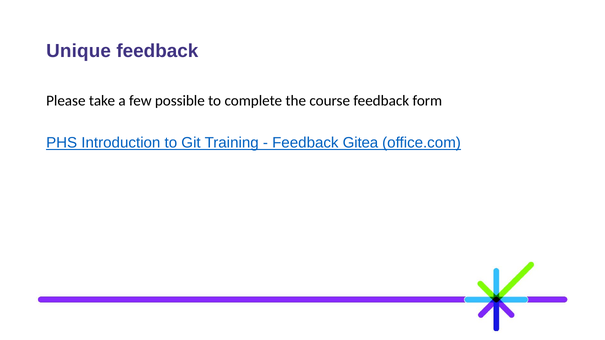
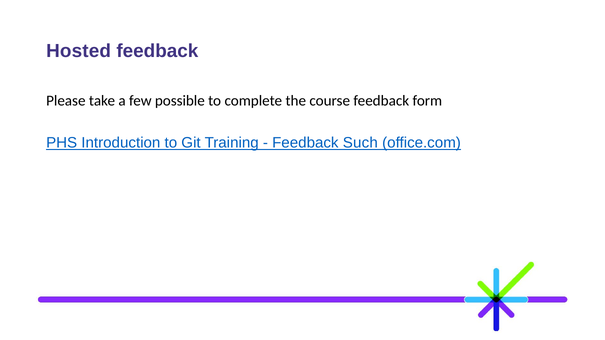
Unique: Unique -> Hosted
Gitea: Gitea -> Such
